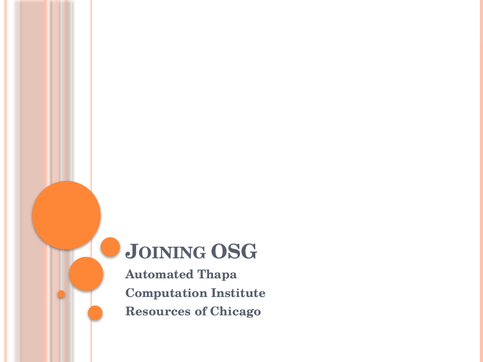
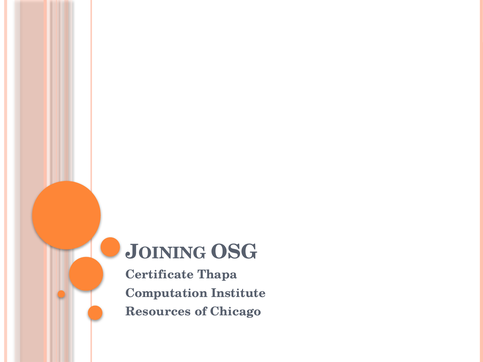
Automated: Automated -> Certificate
